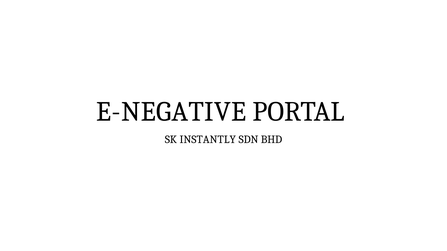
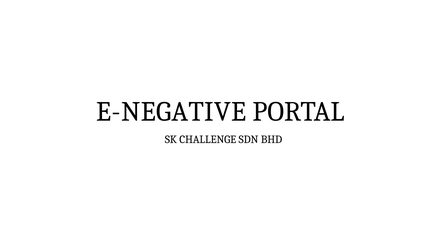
INSTANTLY: INSTANTLY -> CHALLENGE
